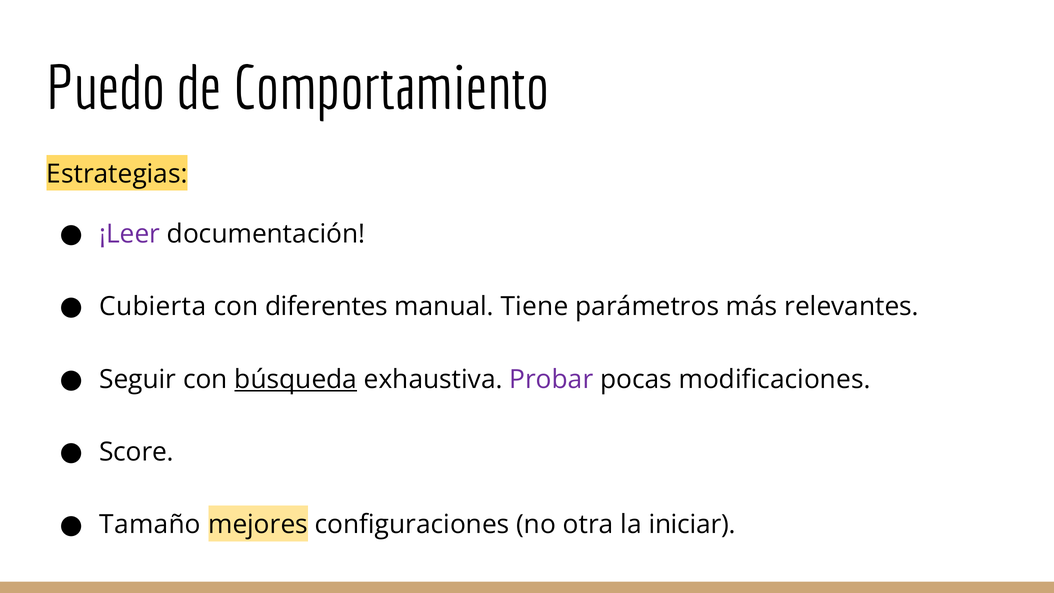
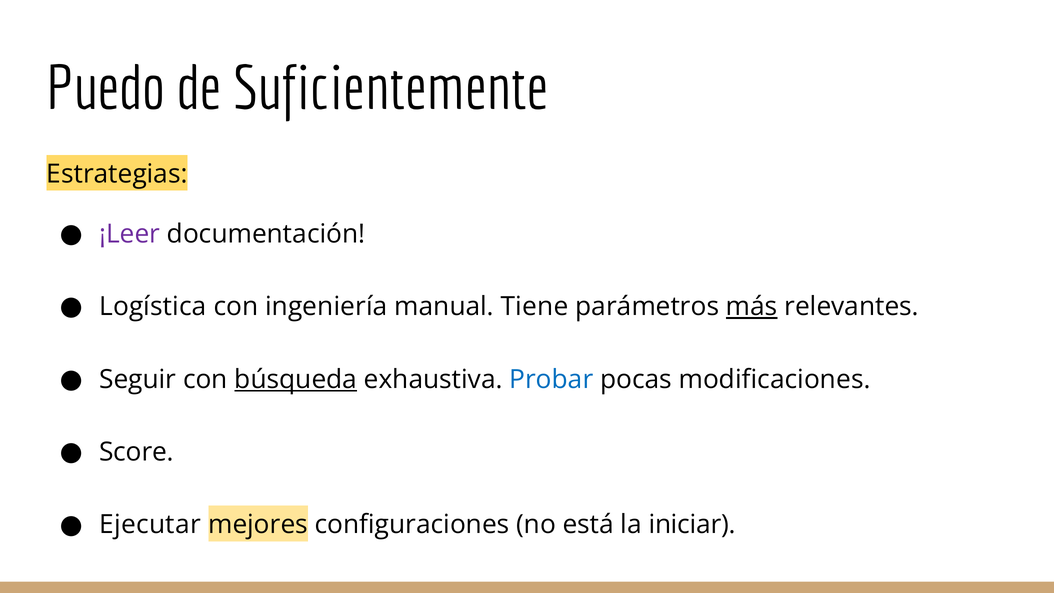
Comportamiento: Comportamiento -> Suficientemente
Cubierta: Cubierta -> Logística
diferentes: diferentes -> ingeniería
más underline: none -> present
Probar colour: purple -> blue
Tamaño: Tamaño -> Ejecutar
otra: otra -> está
